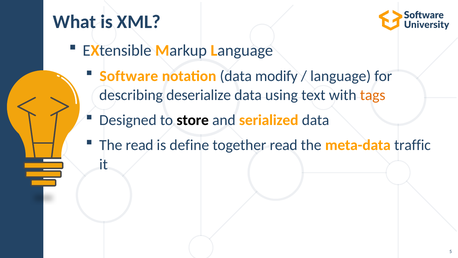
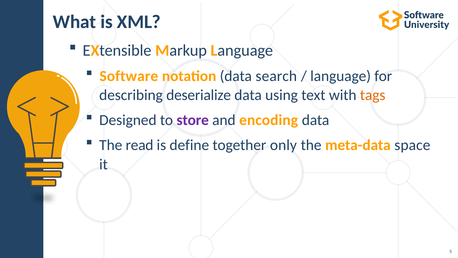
modify: modify -> search
store colour: black -> purple
serialized: serialized -> encoding
together read: read -> only
traffic: traffic -> space
